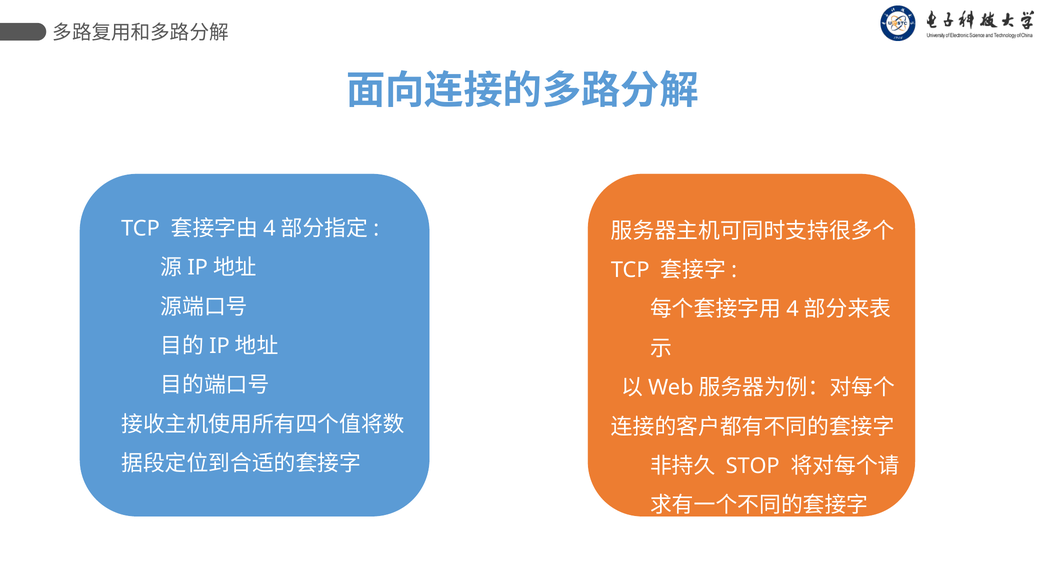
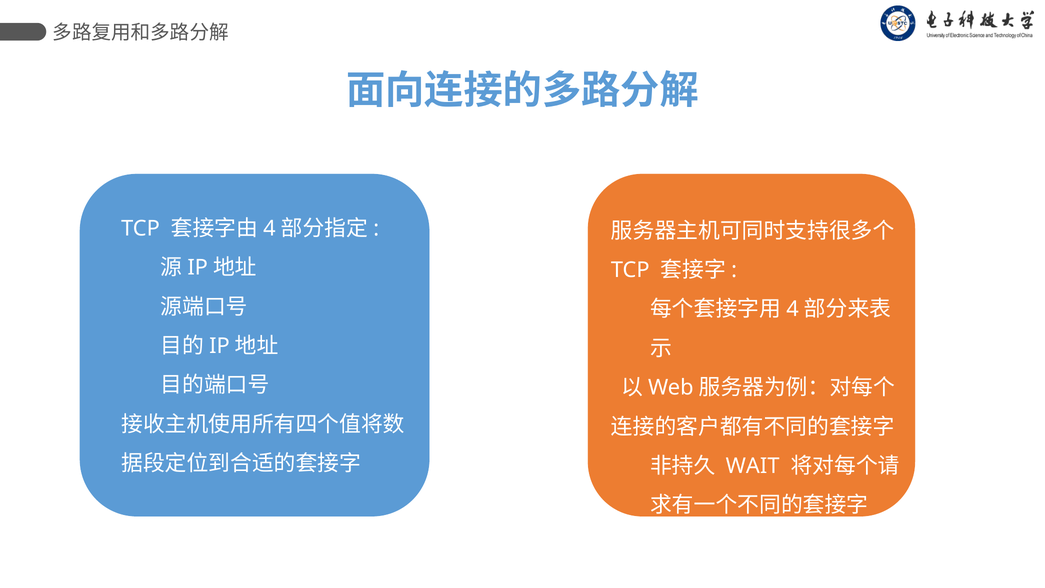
STOP: STOP -> WAIT
